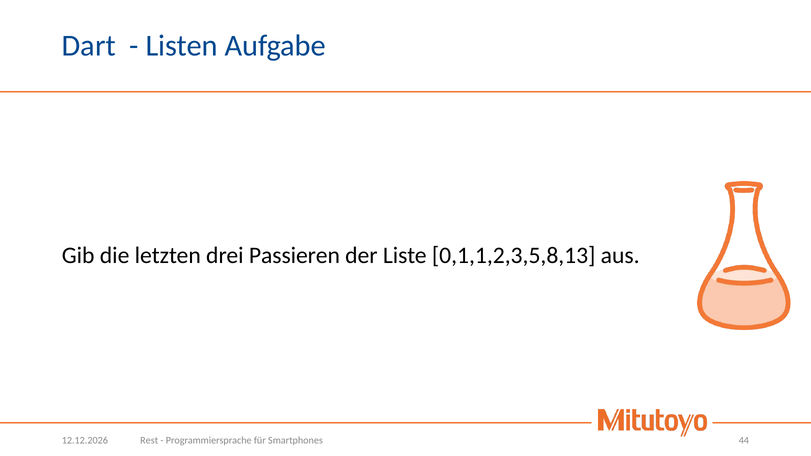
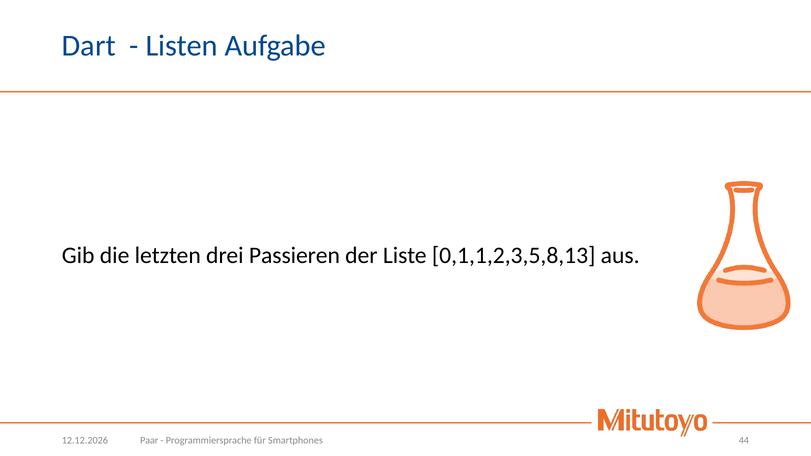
Rest: Rest -> Paar
